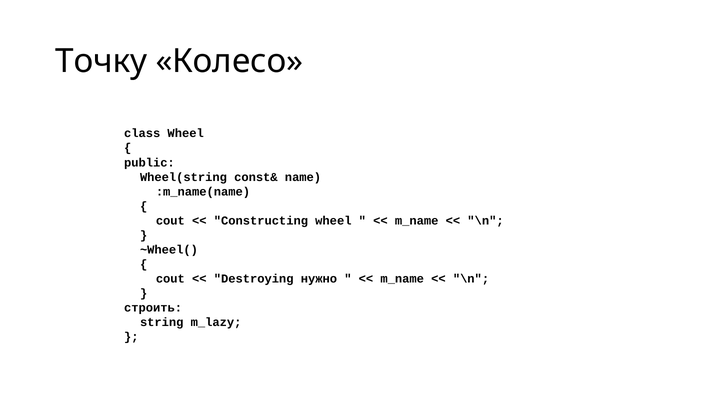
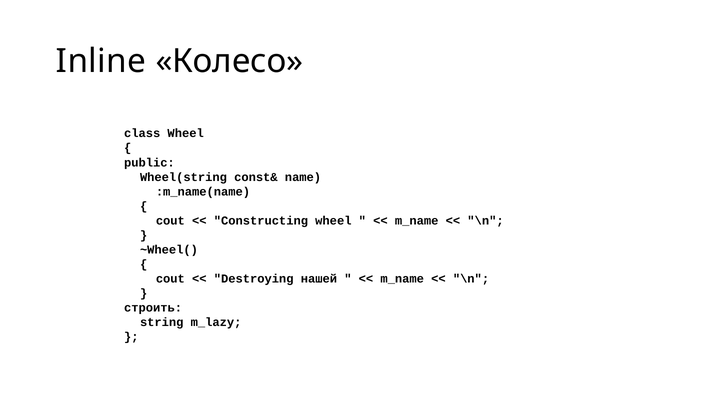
Точку: Точку -> Inline
нужно: нужно -> нашей
